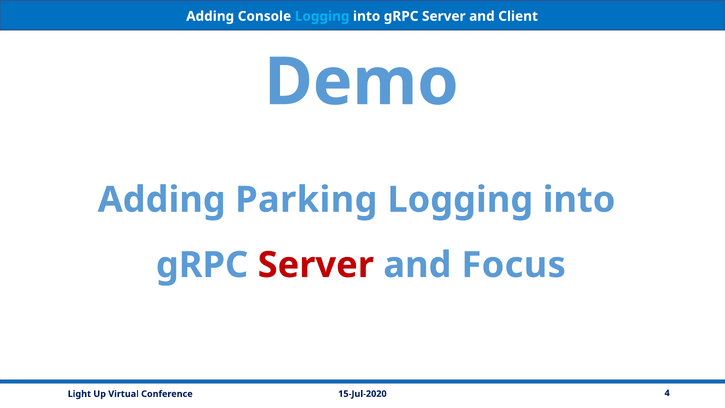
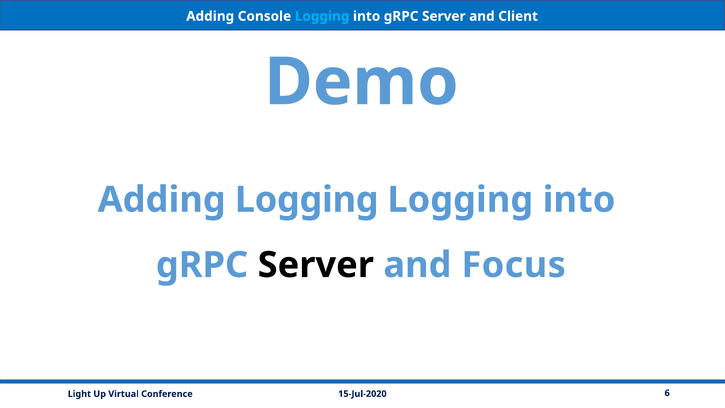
Adding Parking: Parking -> Logging
Server at (316, 265) colour: red -> black
4: 4 -> 6
